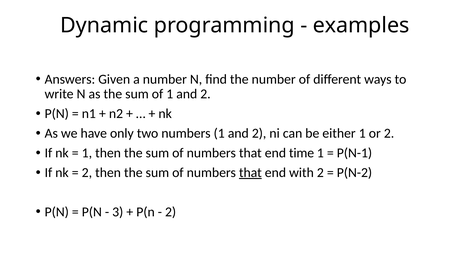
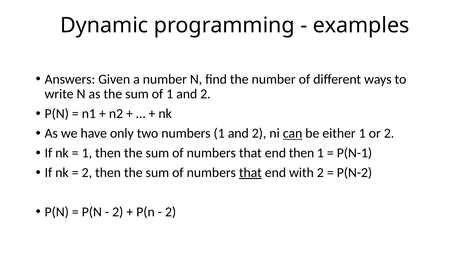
can underline: none -> present
end time: time -> then
3 at (118, 212): 3 -> 2
